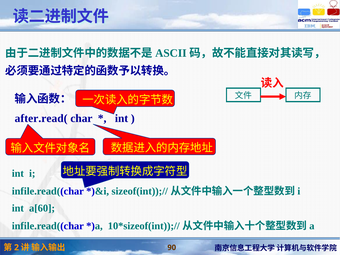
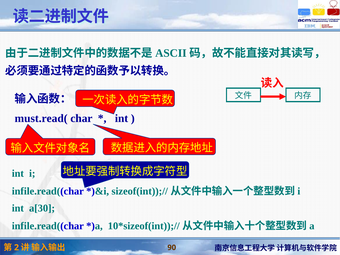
after.read(: after.read( -> must.read(
a[60: a[60 -> a[30
